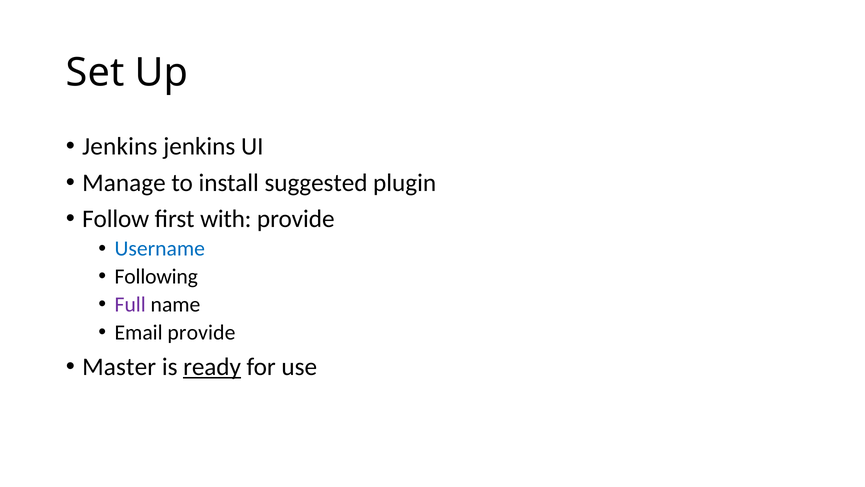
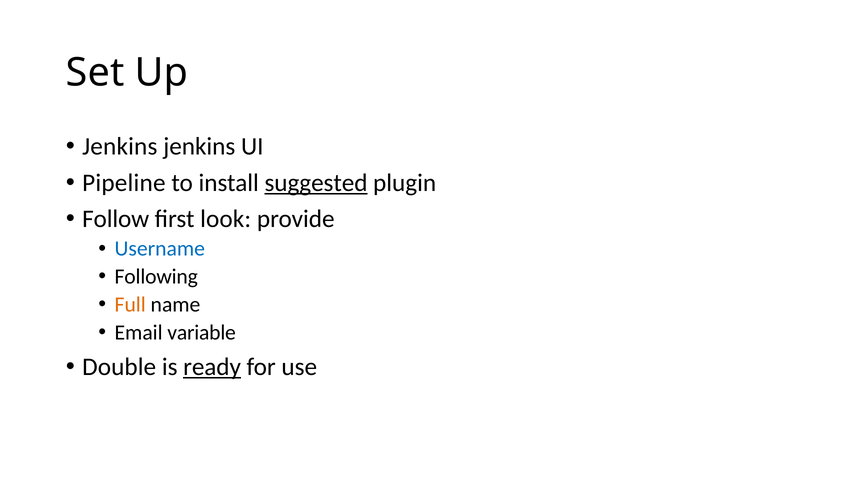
Manage: Manage -> Pipeline
suggested underline: none -> present
with: with -> look
Full colour: purple -> orange
Email provide: provide -> variable
Master: Master -> Double
